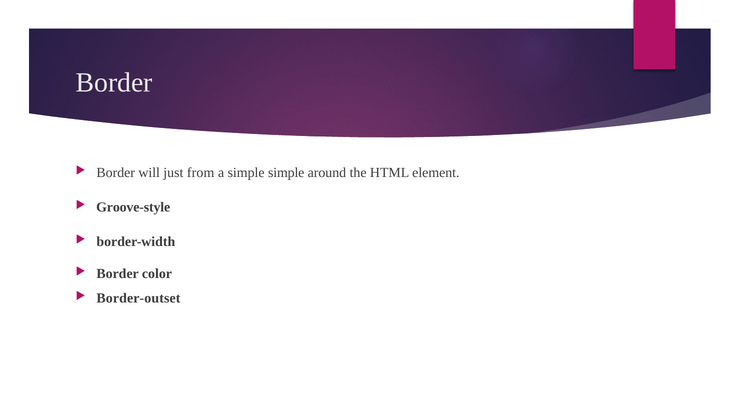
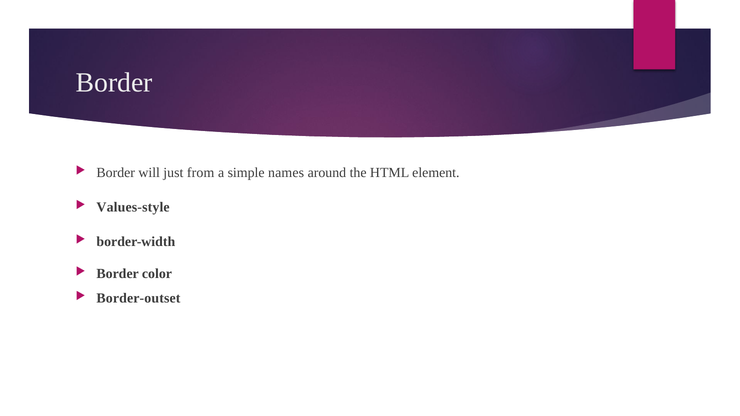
simple simple: simple -> names
Groove-style: Groove-style -> Values-style
